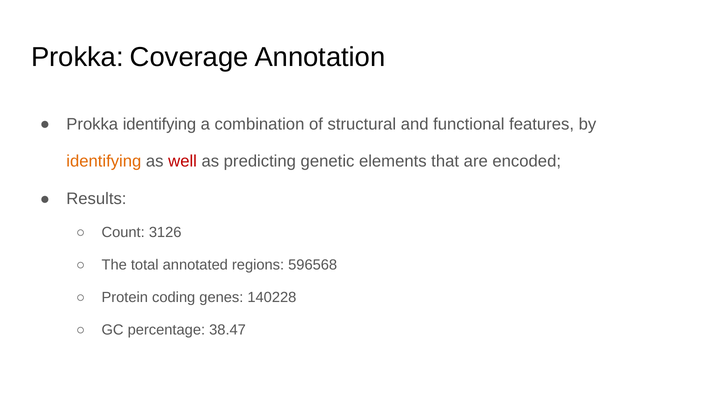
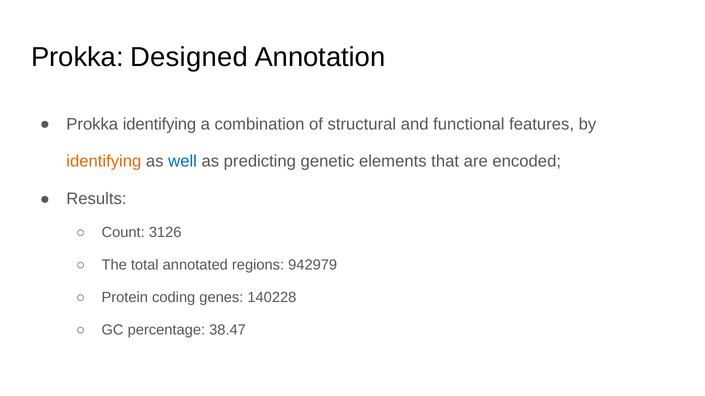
Coverage: Coverage -> Designed
well colour: red -> blue
596568: 596568 -> 942979
